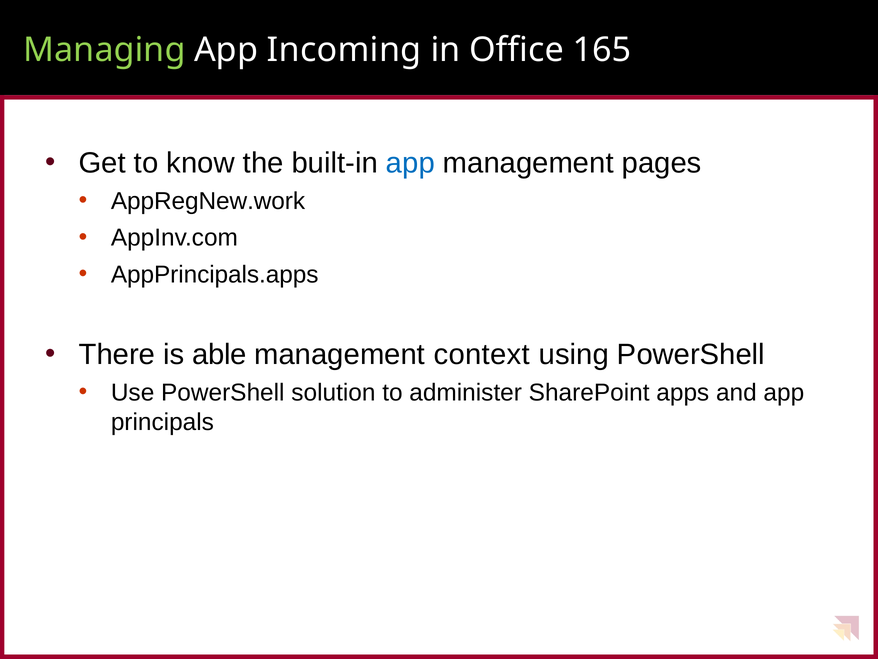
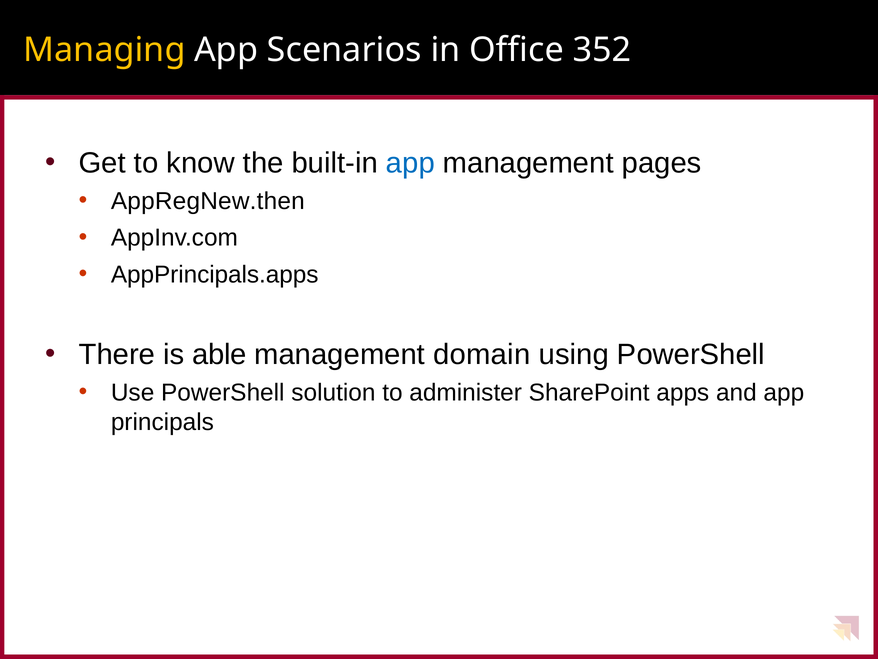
Managing colour: light green -> yellow
Incoming: Incoming -> Scenarios
165: 165 -> 352
AppRegNew.work: AppRegNew.work -> AppRegNew.then
context: context -> domain
